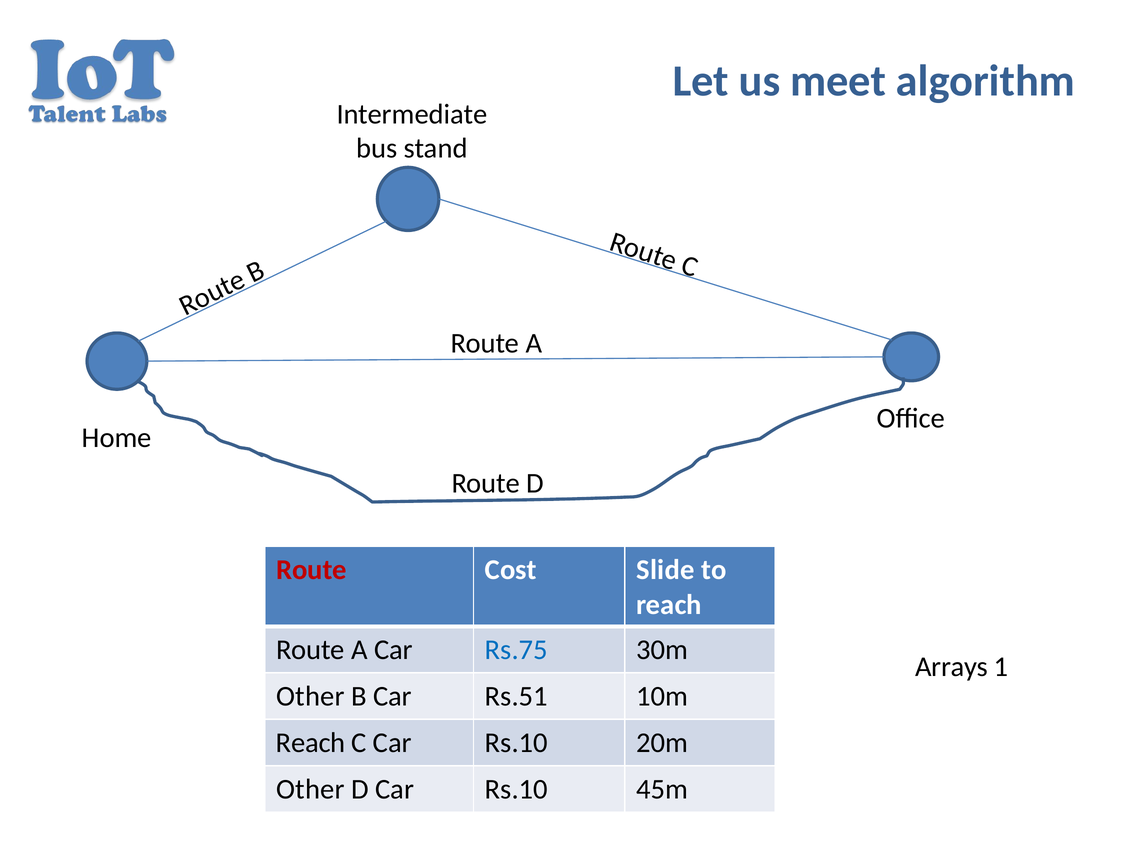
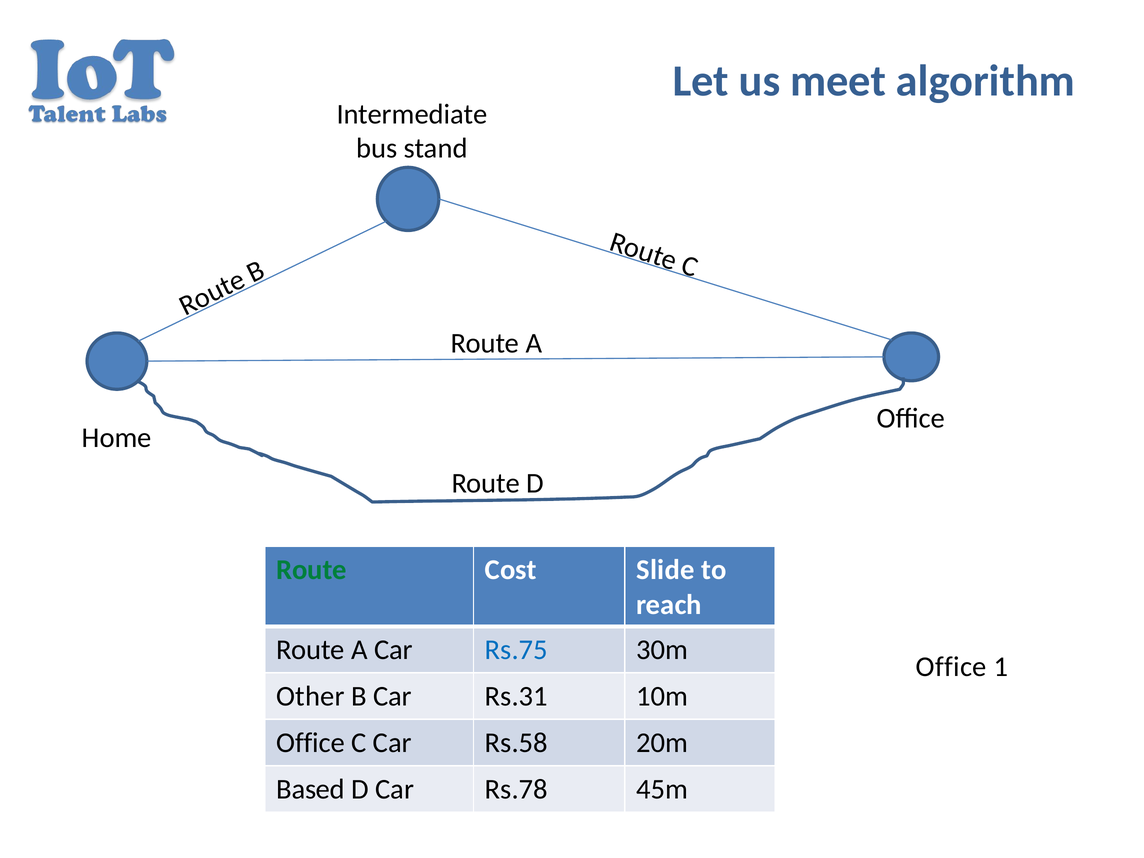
Route at (311, 570) colour: red -> green
Arrays at (952, 667): Arrays -> Office
Rs.51: Rs.51 -> Rs.31
Reach at (311, 743): Reach -> Office
C Car Rs.10: Rs.10 -> Rs.58
Other at (310, 789): Other -> Based
D Car Rs.10: Rs.10 -> Rs.78
